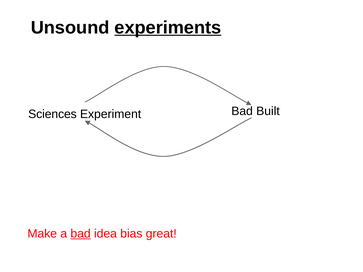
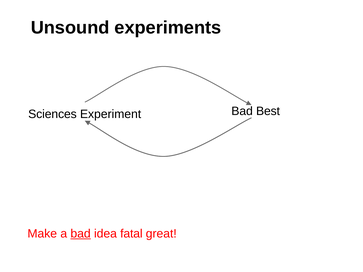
experiments underline: present -> none
Built: Built -> Best
bias: bias -> fatal
